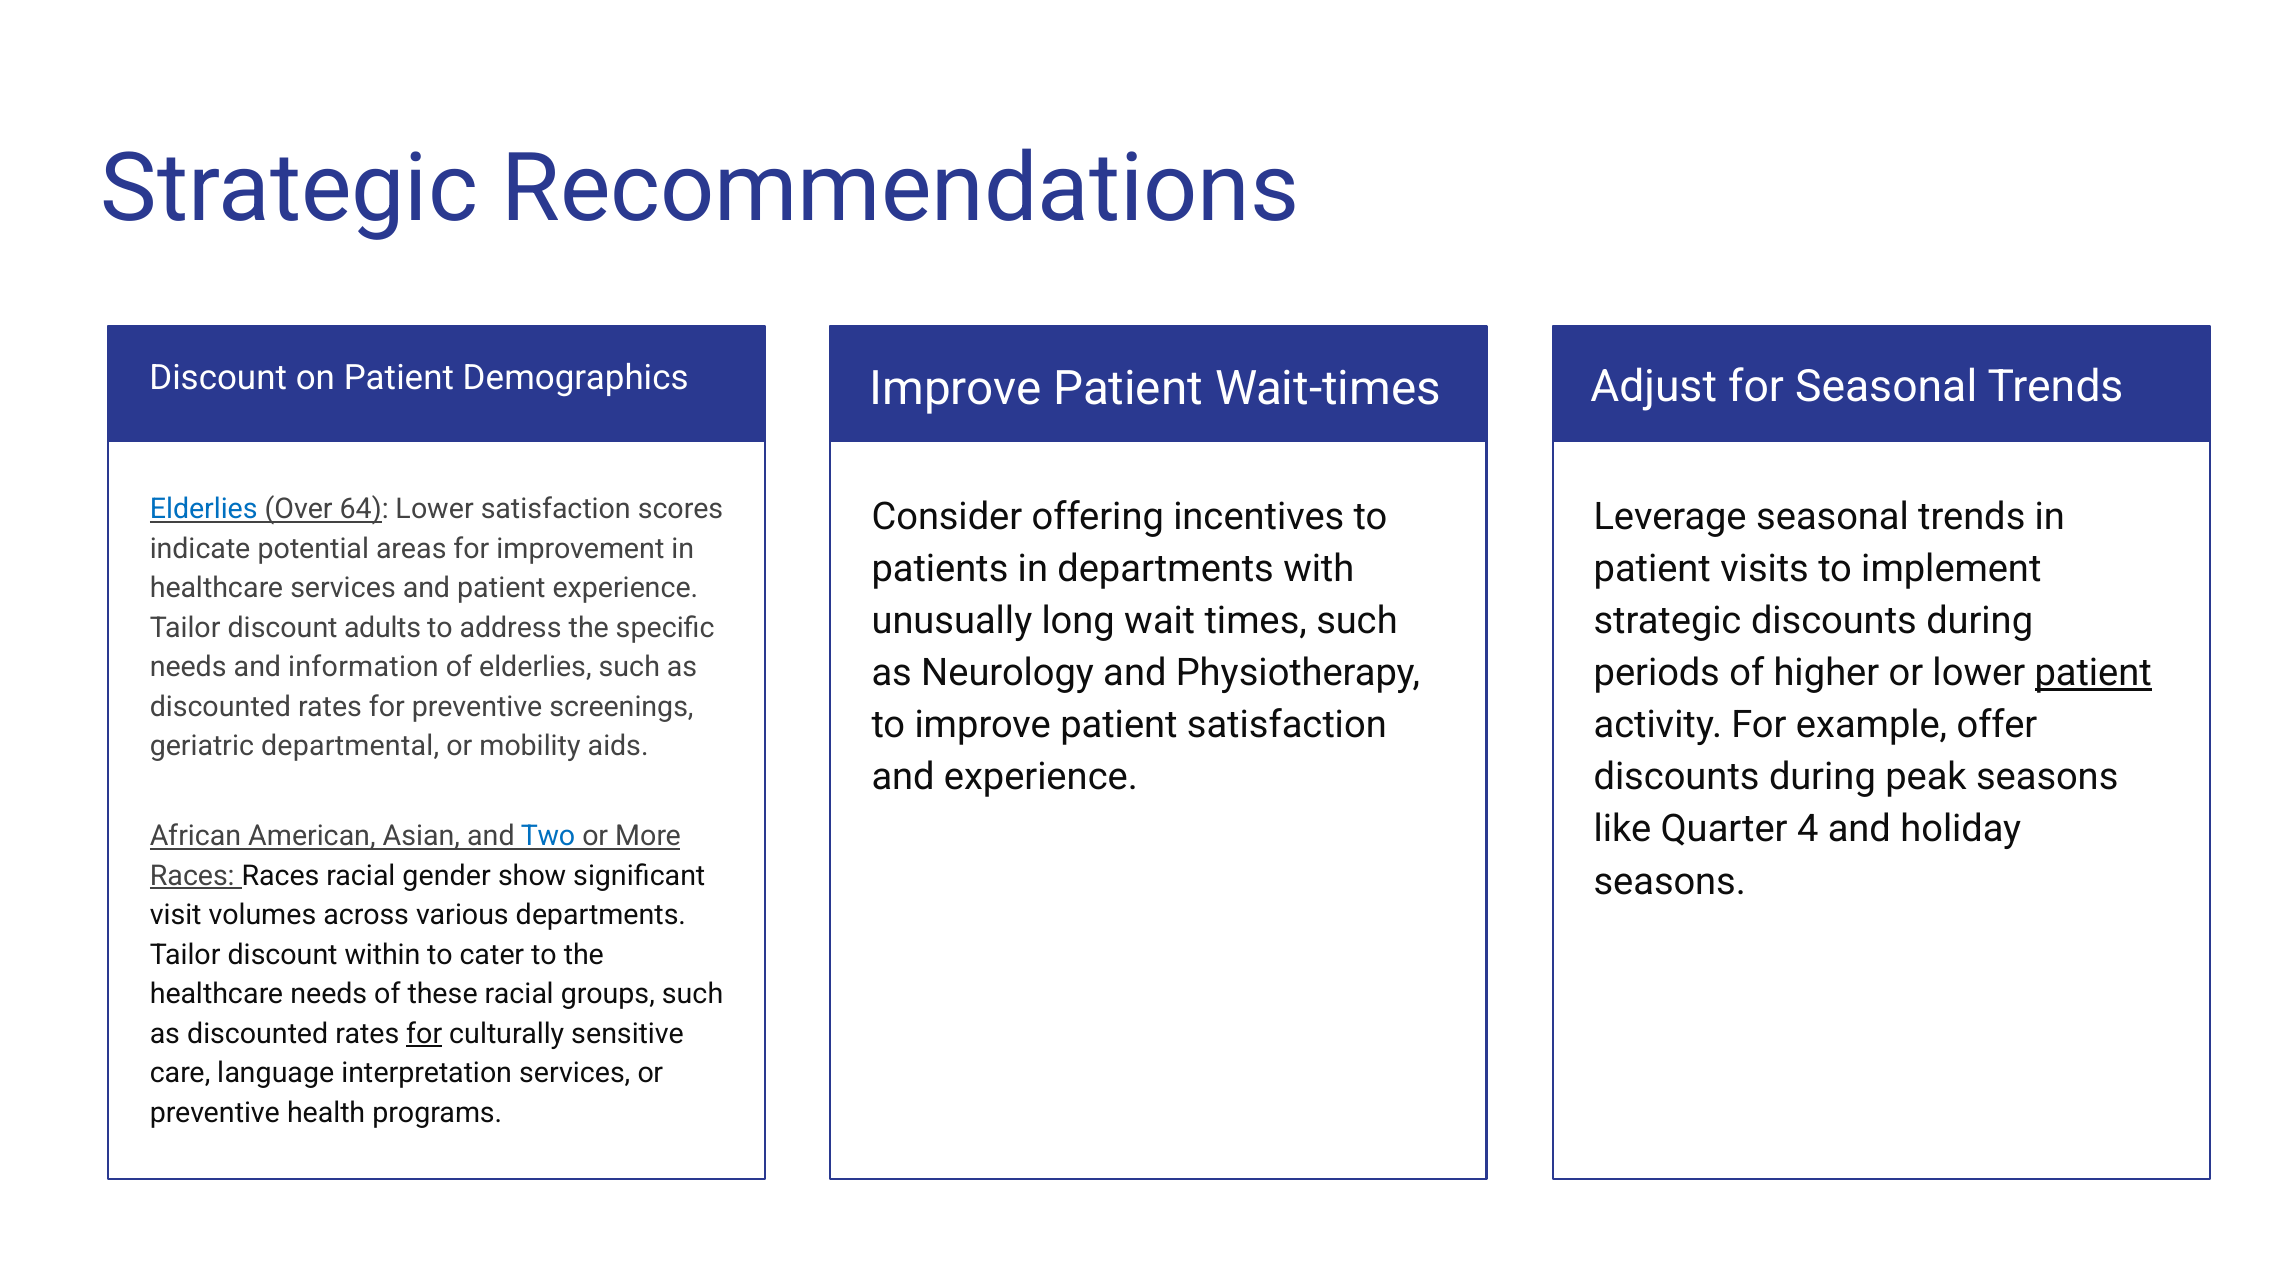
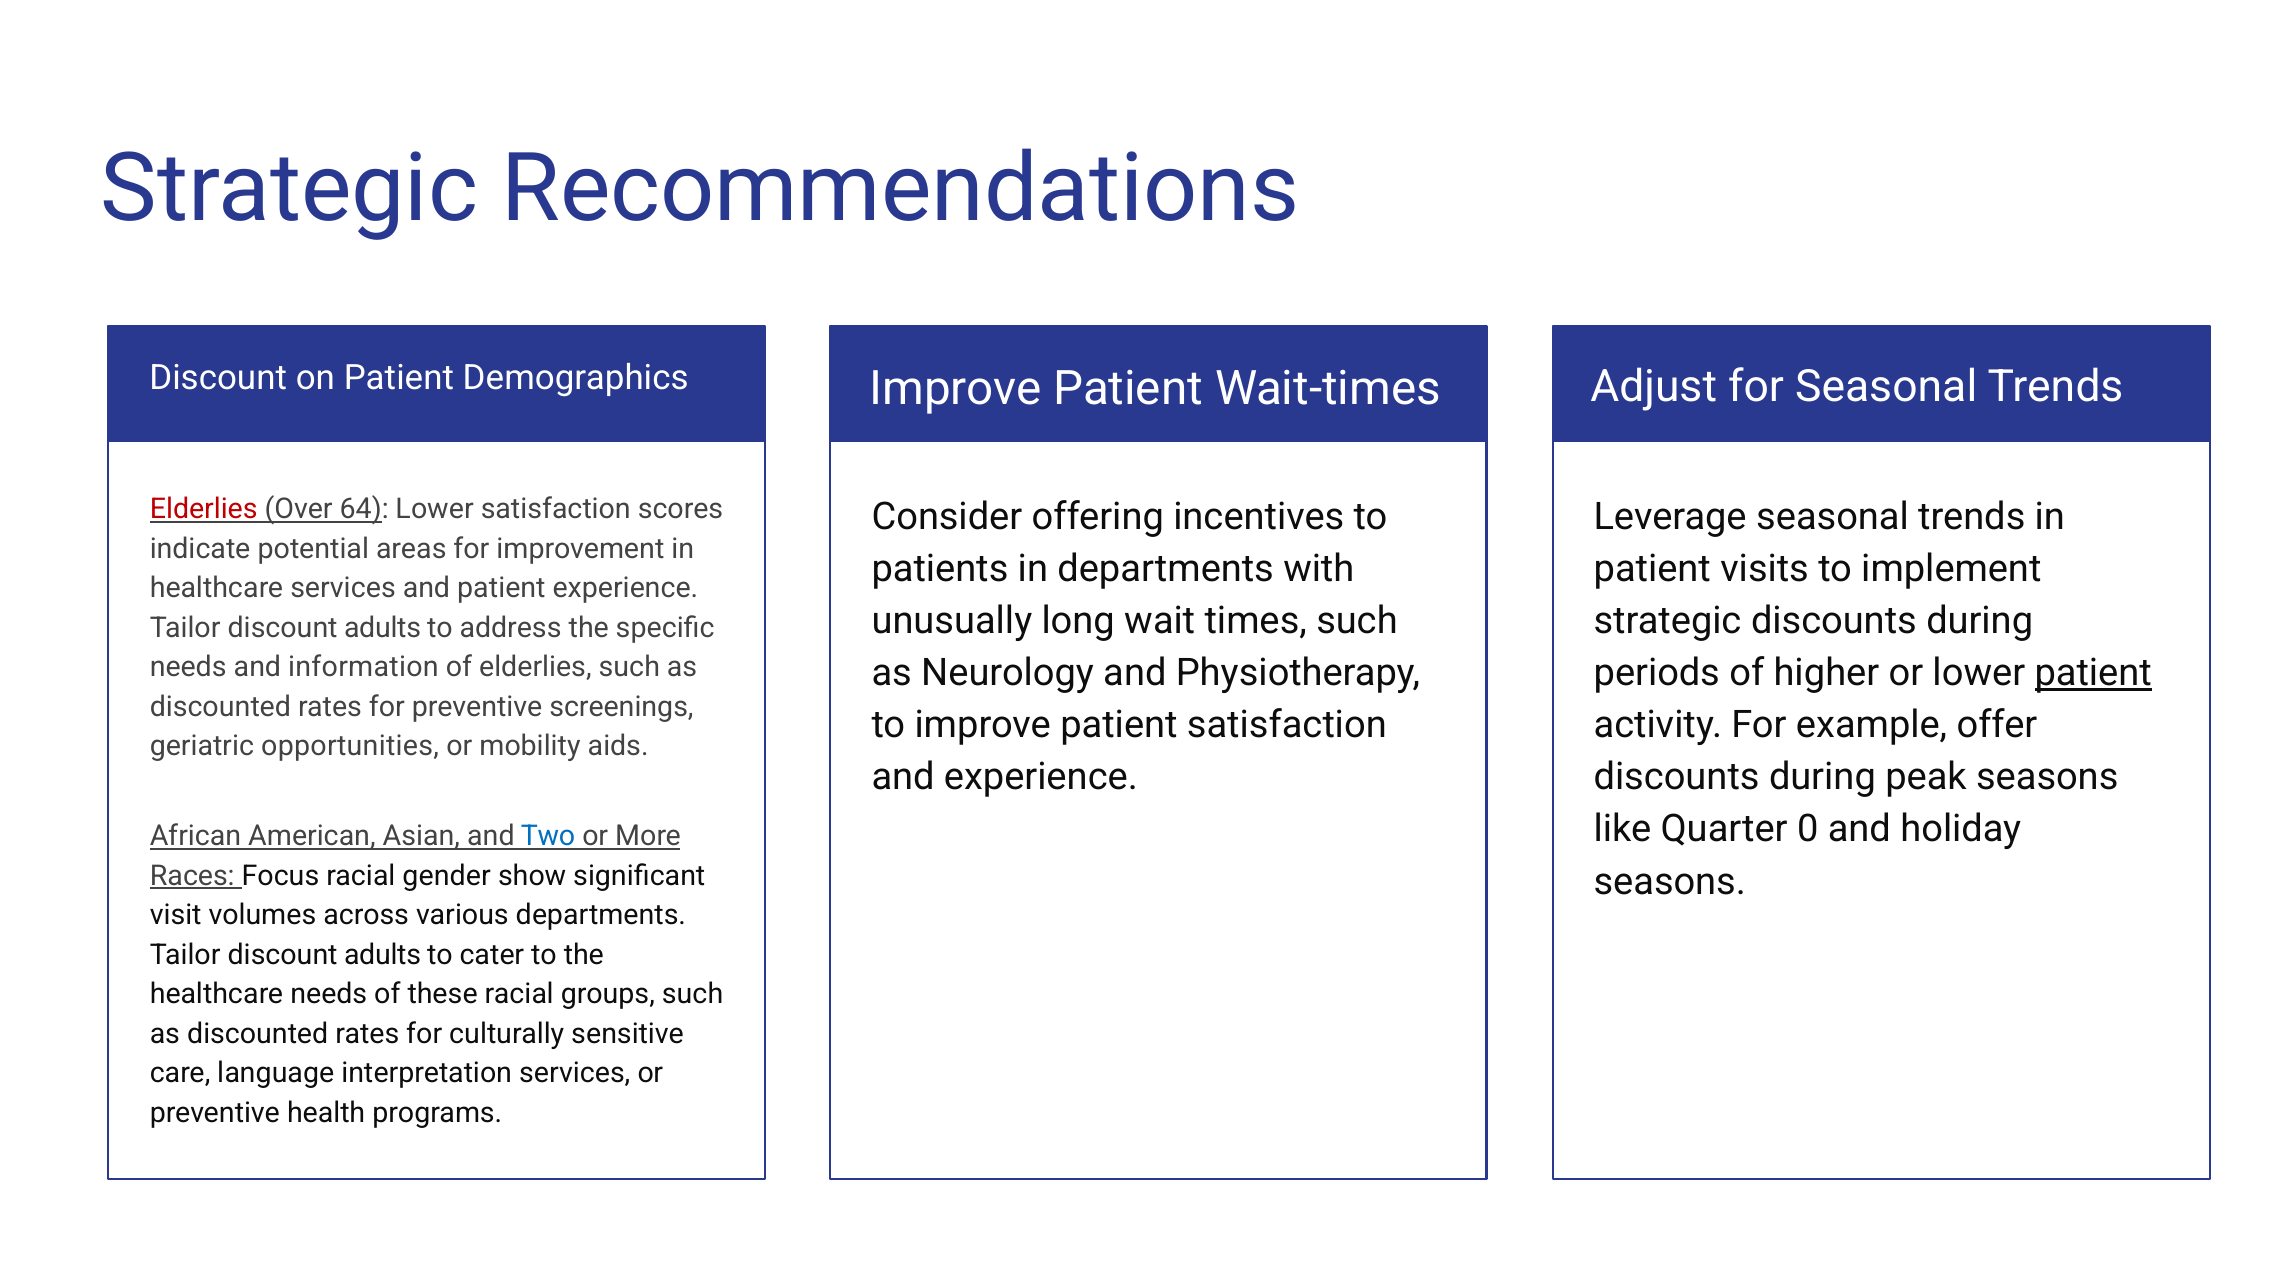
Elderlies at (204, 510) colour: blue -> red
departmental: departmental -> opportunities
4: 4 -> 0
Races Races: Races -> Focus
within at (382, 955): within -> adults
for at (424, 1034) underline: present -> none
